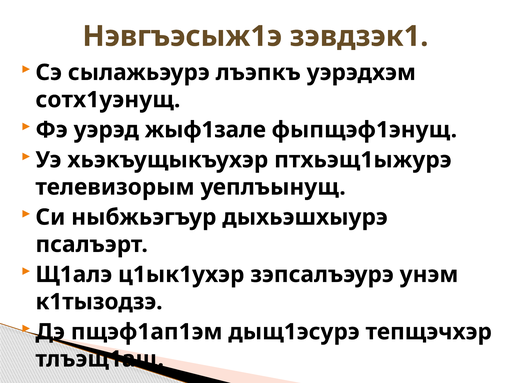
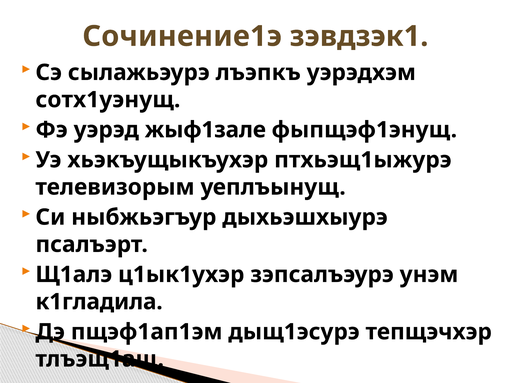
Нэвгъэсыж1э: Нэвгъэсыж1э -> Сочинение1э
к1тызодзэ: к1тызодзэ -> к1гладила
